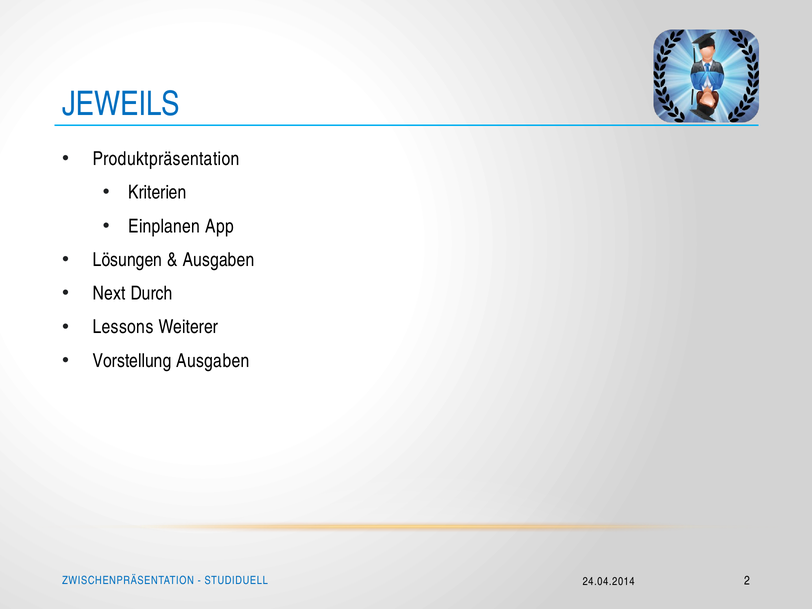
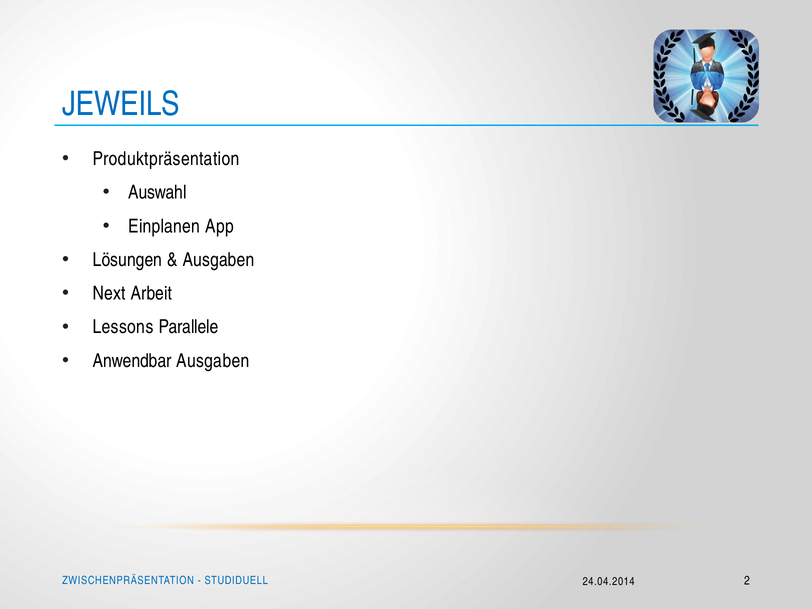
Kriterien: Kriterien -> Auswahl
Durch: Durch -> Arbeit
Weiterer: Weiterer -> Parallele
Vorstellung: Vorstellung -> Anwendbar
